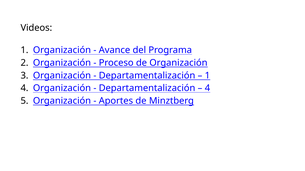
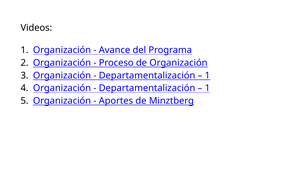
4 at (207, 88): 4 -> 1
